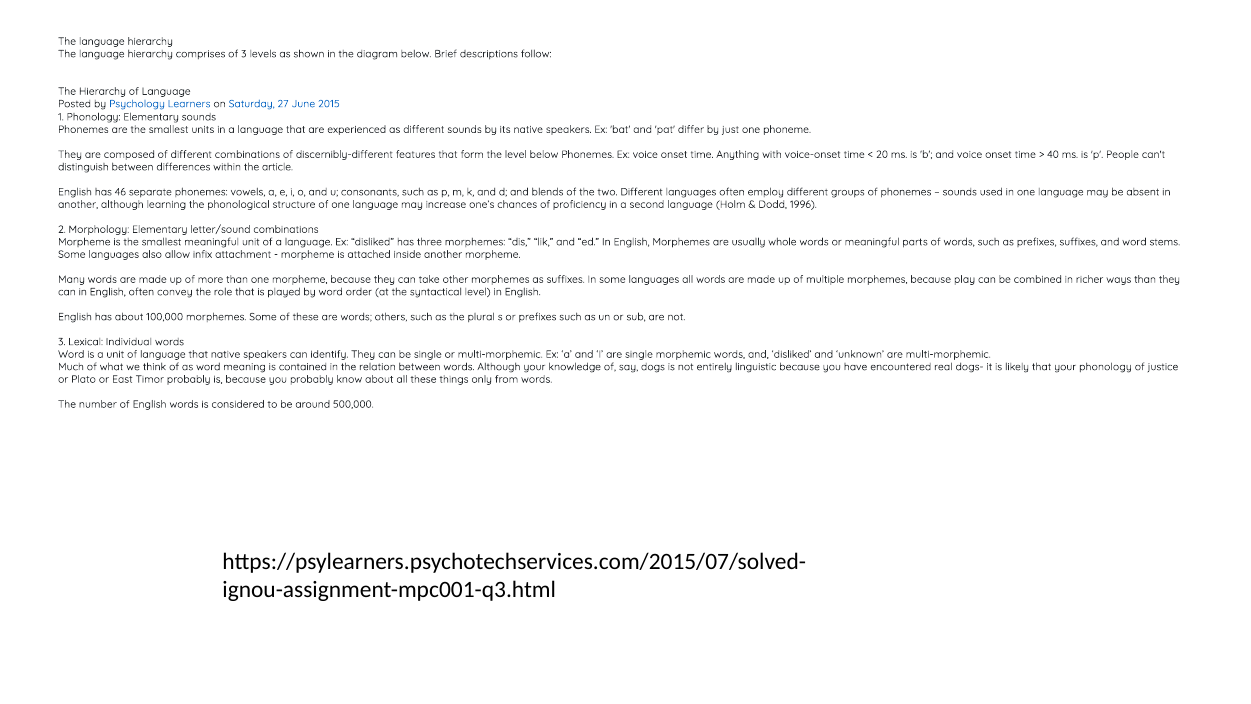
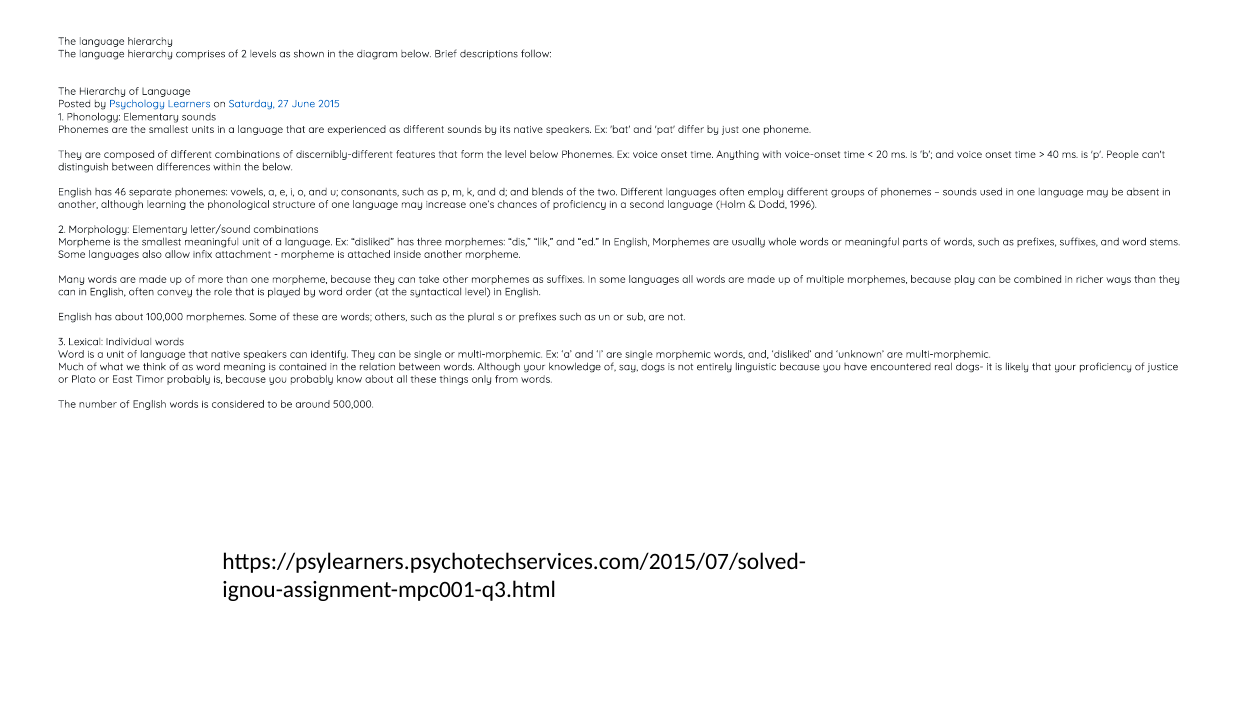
of 3: 3 -> 2
the article: article -> below
your phonology: phonology -> proficiency
